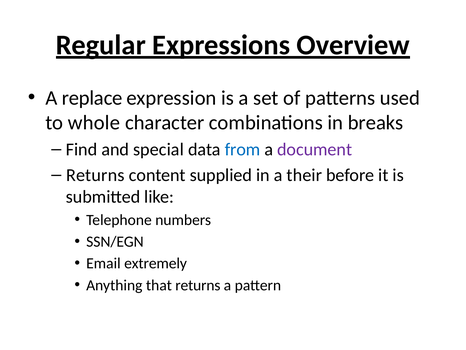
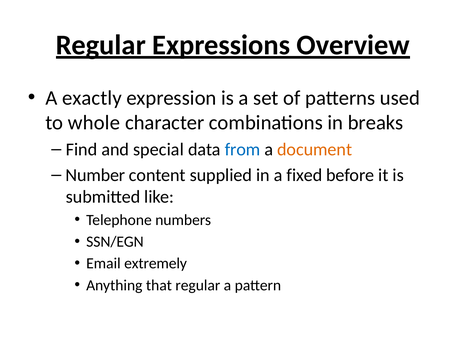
replace: replace -> exactly
document colour: purple -> orange
Returns at (95, 175): Returns -> Number
their: their -> fixed
that returns: returns -> regular
